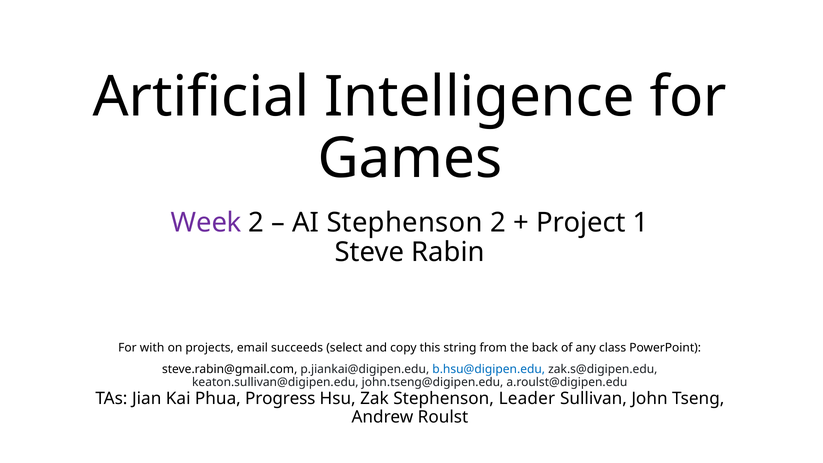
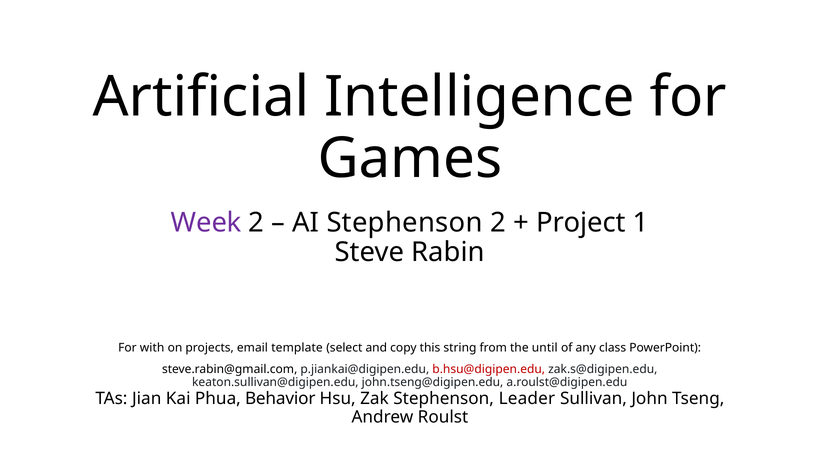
succeeds: succeeds -> template
back: back -> until
b.hsu@digipen.edu colour: blue -> red
Progress: Progress -> Behavior
